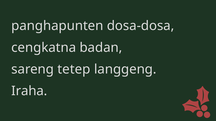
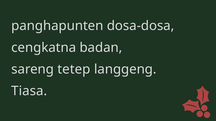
Iraha: Iraha -> Tiasa
